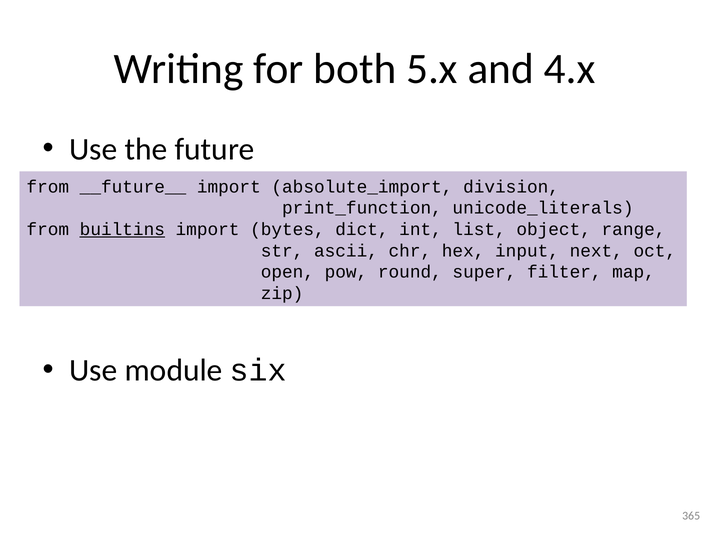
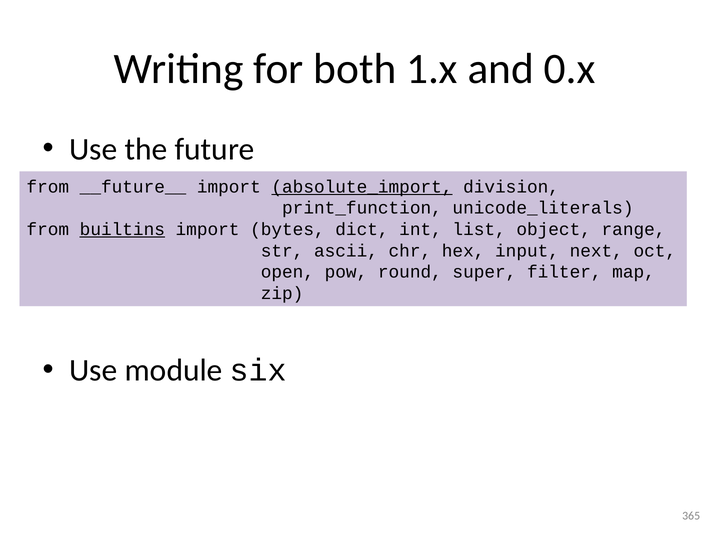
5.x: 5.x -> 1.x
4.x: 4.x -> 0.x
absolute_import underline: none -> present
